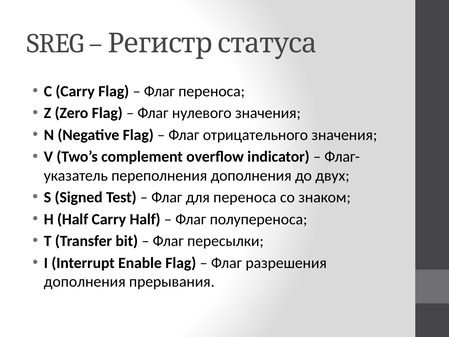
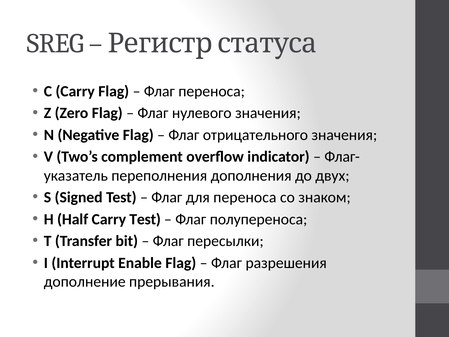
Carry Half: Half -> Test
дополнения at (85, 281): дополнения -> дополнение
